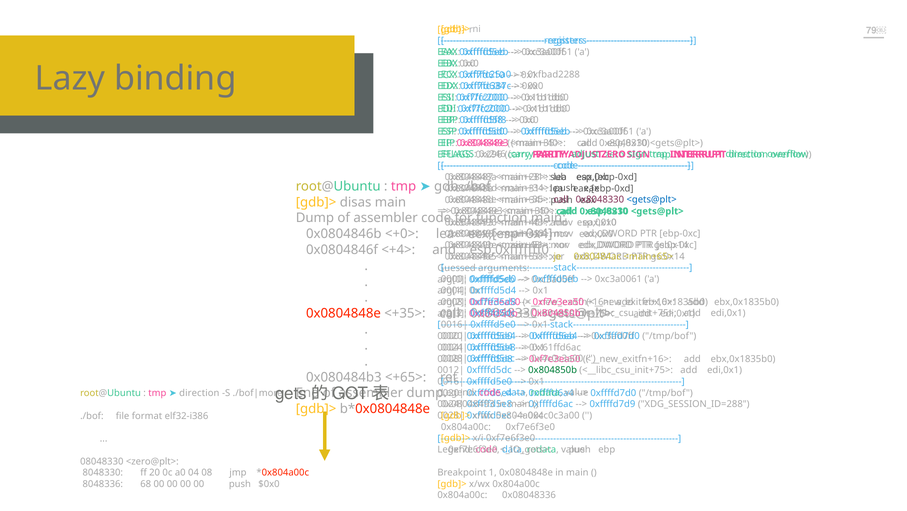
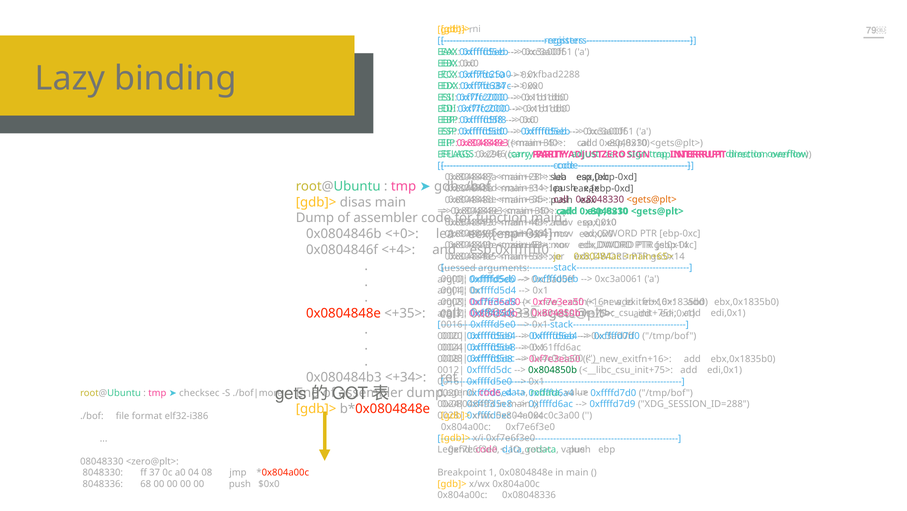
<gets@plt> at (652, 199) colour: blue -> orange
<+65>: <+65> -> <+34>
direction at (199, 393): direction -> checksec
20: 20 -> 37
